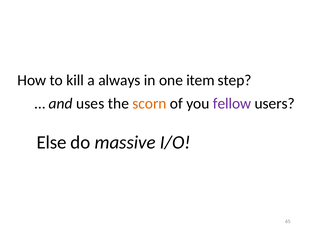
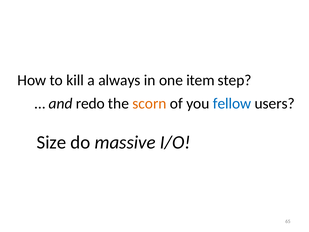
uses: uses -> redo
fellow colour: purple -> blue
Else: Else -> Size
